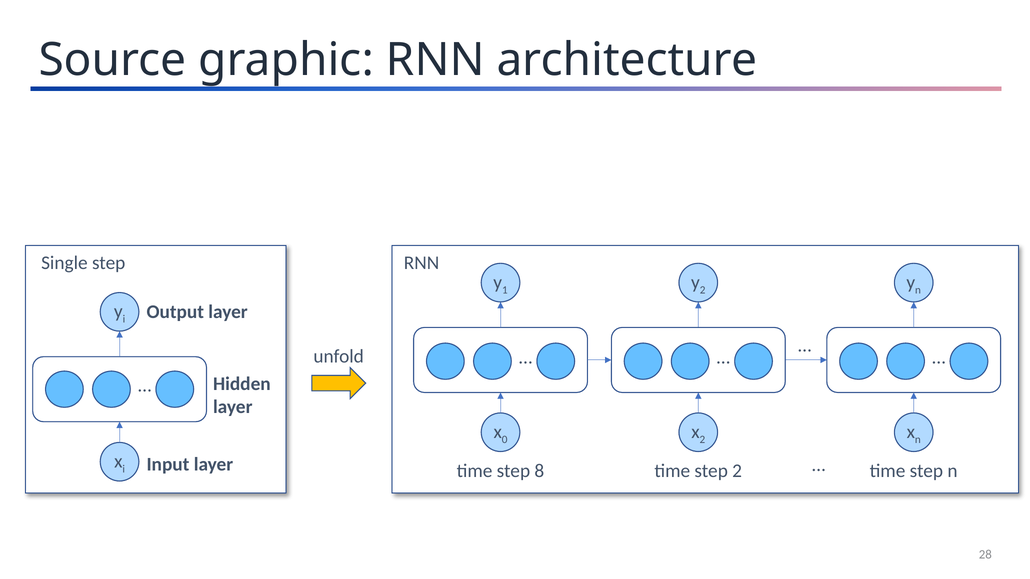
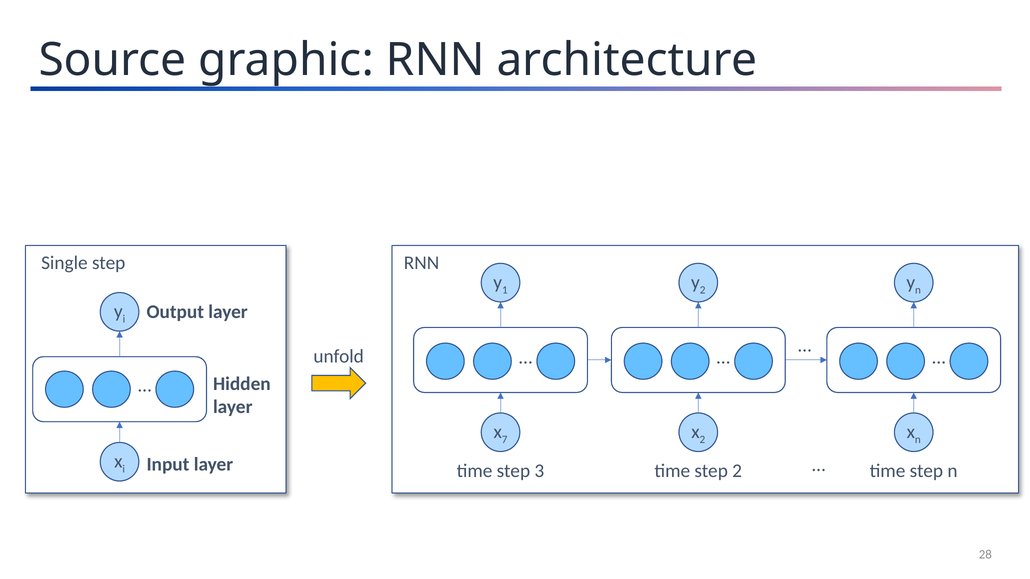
0: 0 -> 7
8: 8 -> 3
